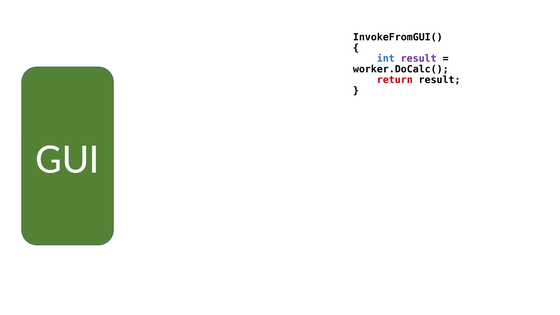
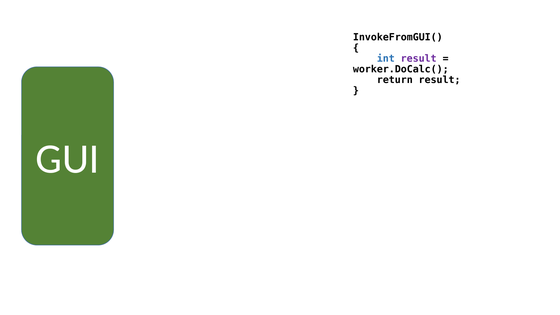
return colour: red -> black
